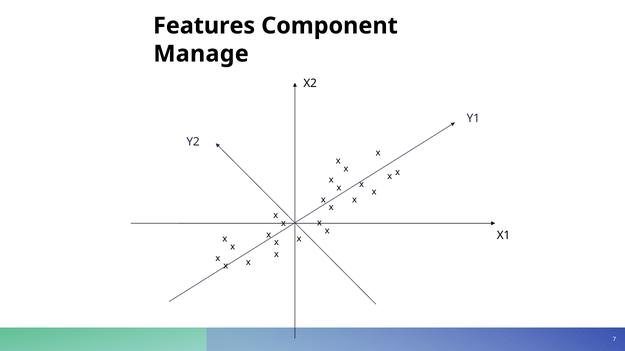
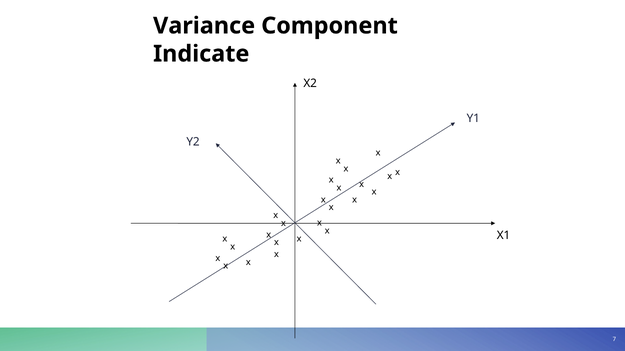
Features: Features -> Variance
Manage: Manage -> Indicate
